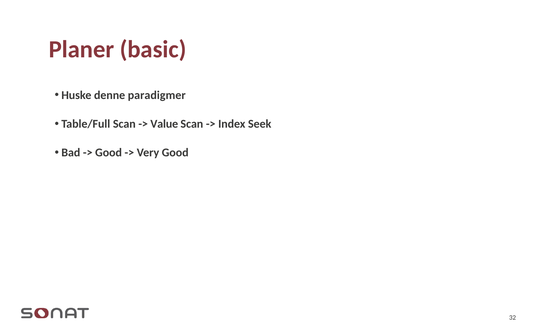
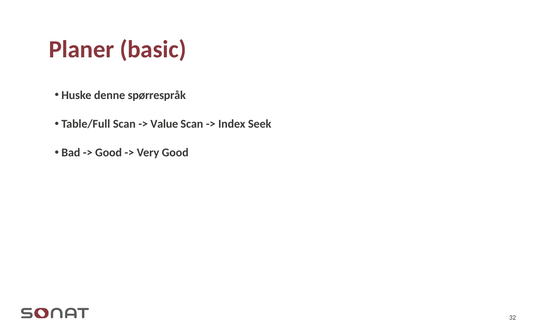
paradigmer: paradigmer -> spørrespråk
